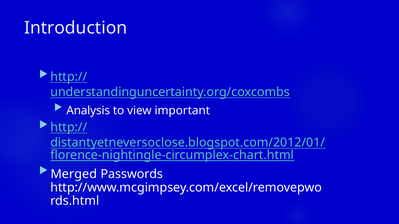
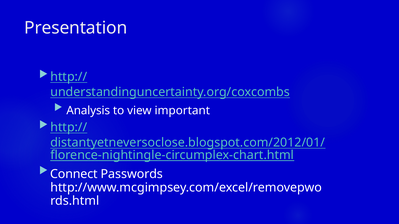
Introduction: Introduction -> Presentation
Merged: Merged -> Connect
